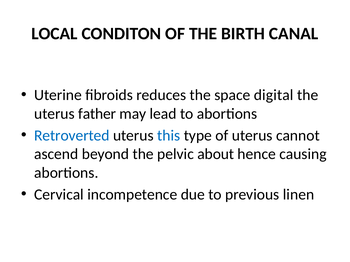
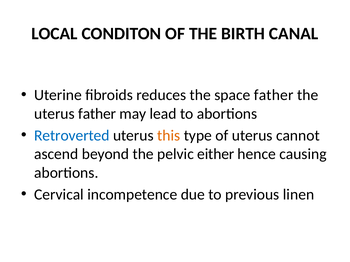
space digital: digital -> father
this colour: blue -> orange
about: about -> either
